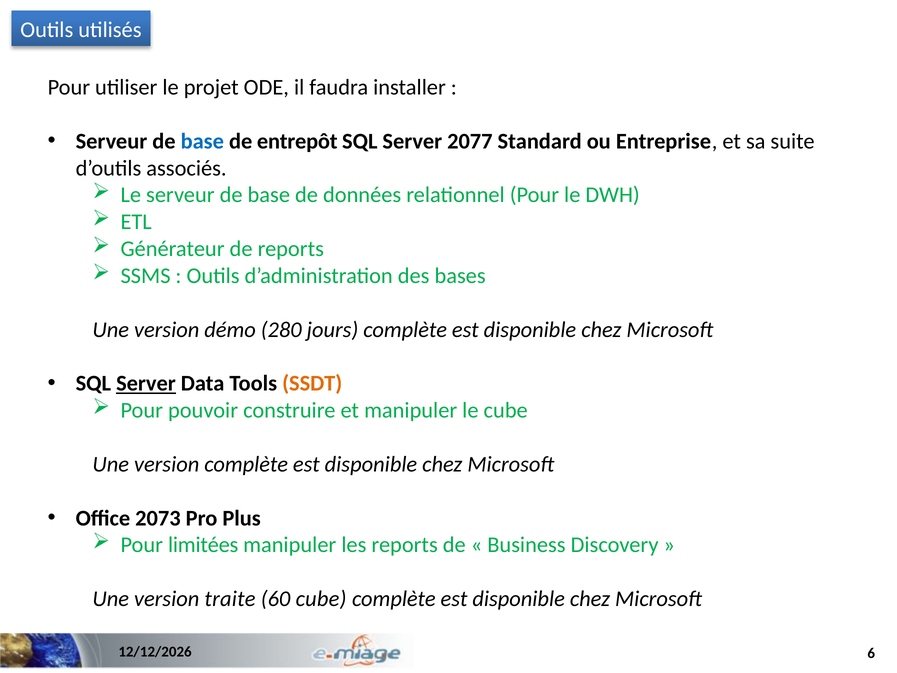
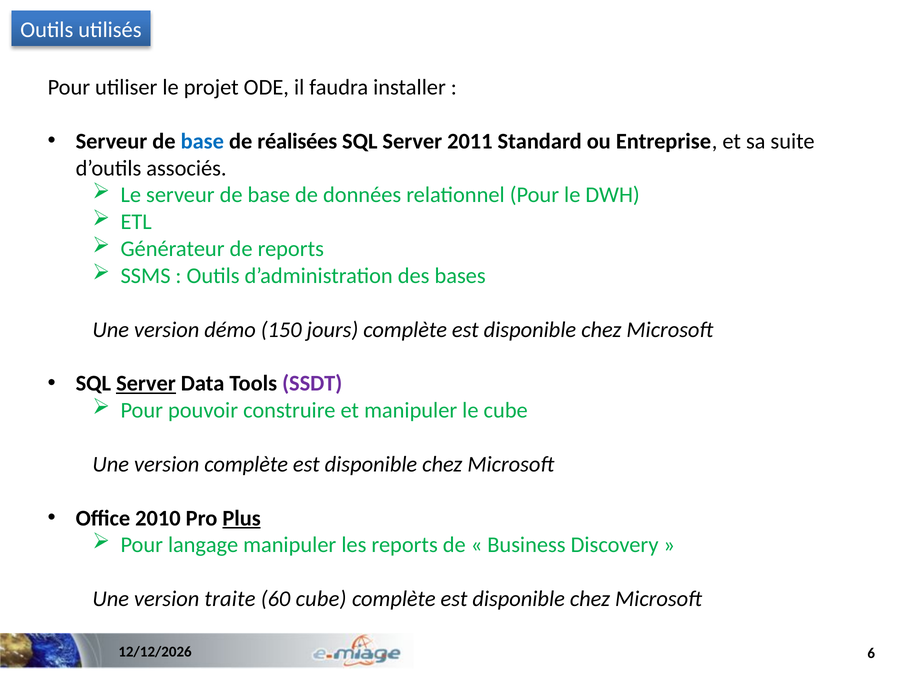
entrepôt: entrepôt -> réalisées
2077: 2077 -> 2011
280: 280 -> 150
SSDT colour: orange -> purple
2073: 2073 -> 2010
Plus underline: none -> present
limitées: limitées -> langage
